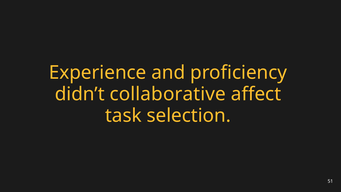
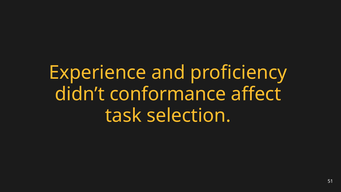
collaborative: collaborative -> conformance
